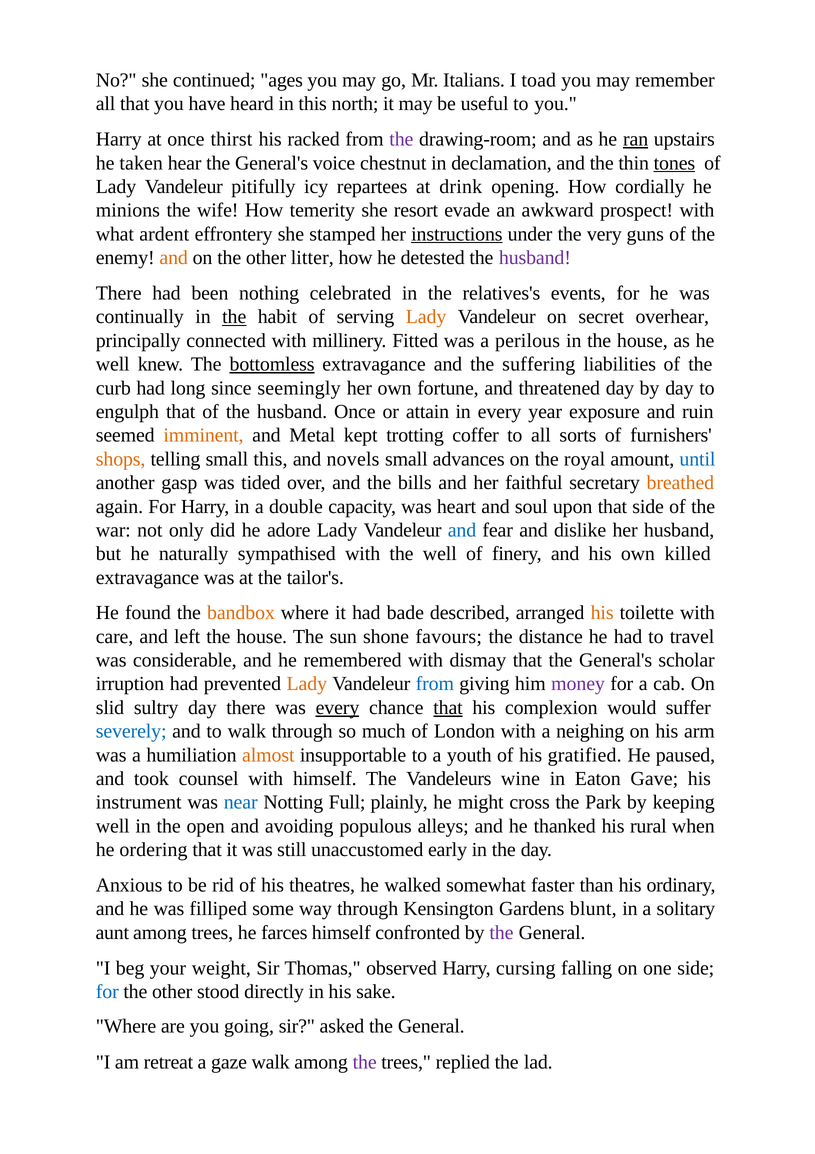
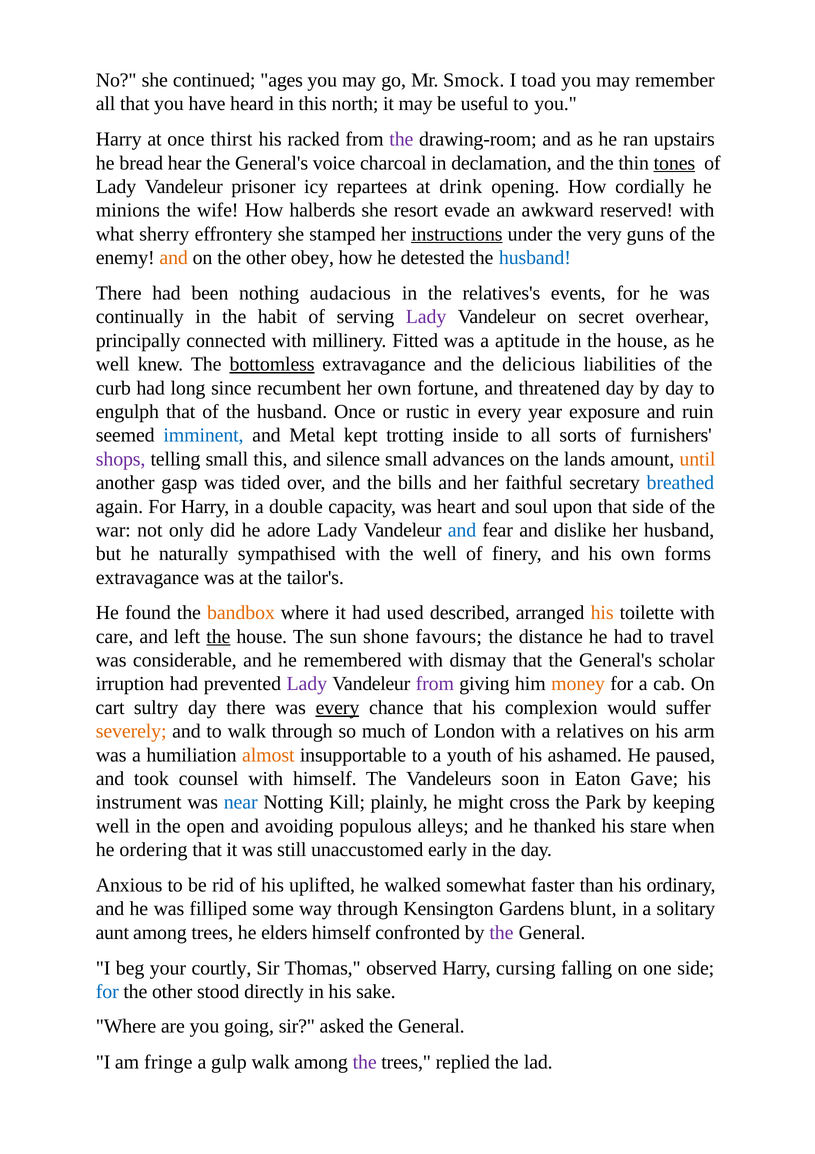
Italians: Italians -> Smock
ran underline: present -> none
taken: taken -> bread
chestnut: chestnut -> charcoal
pitifully: pitifully -> prisoner
temerity: temerity -> halberds
prospect: prospect -> reserved
ardent: ardent -> sherry
litter: litter -> obey
husband at (535, 258) colour: purple -> blue
celebrated: celebrated -> audacious
the at (234, 317) underline: present -> none
Lady at (426, 317) colour: orange -> purple
perilous: perilous -> aptitude
suffering: suffering -> delicious
seemingly: seemingly -> recumbent
attain: attain -> rustic
imminent colour: orange -> blue
coffer: coffer -> inside
shops colour: orange -> purple
novels: novels -> silence
royal: royal -> lands
until colour: blue -> orange
breathed colour: orange -> blue
killed: killed -> forms
bade: bade -> used
the at (218, 636) underline: none -> present
Lady at (307, 684) colour: orange -> purple
from at (435, 684) colour: blue -> purple
money colour: purple -> orange
slid: slid -> cart
that at (448, 707) underline: present -> none
severely colour: blue -> orange
neighing: neighing -> relatives
gratified: gratified -> ashamed
wine: wine -> soon
Full: Full -> Kill
rural: rural -> stare
theatres: theatres -> uplifted
farces: farces -> elders
weight: weight -> courtly
retreat: retreat -> fringe
gaze: gaze -> gulp
